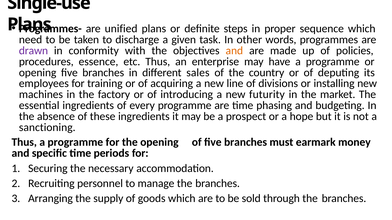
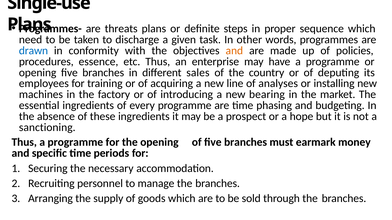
unified: unified -> threats
drawn colour: purple -> blue
divisions: divisions -> analyses
futurity: futurity -> bearing
